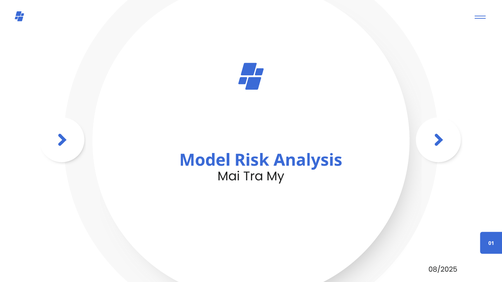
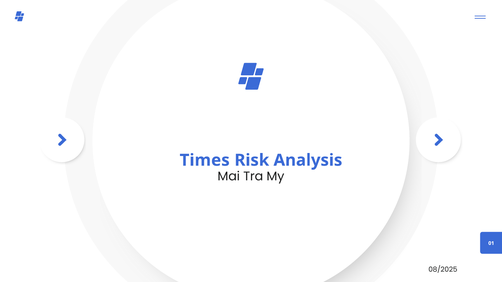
Model: Model -> Times
